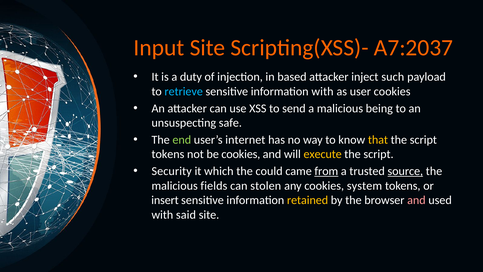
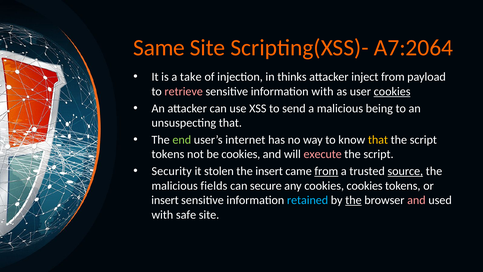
Input: Input -> Same
A7:2037: A7:2037 -> A7:2064
duty: duty -> take
based: based -> thinks
inject such: such -> from
retrieve colour: light blue -> pink
cookies at (392, 91) underline: none -> present
unsuspecting safe: safe -> that
execute colour: yellow -> pink
which: which -> stolen
the could: could -> insert
stolen: stolen -> secure
cookies system: system -> cookies
retained colour: yellow -> light blue
the at (353, 200) underline: none -> present
said: said -> safe
